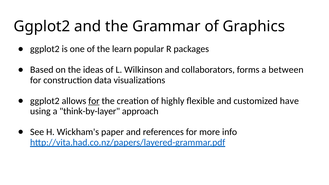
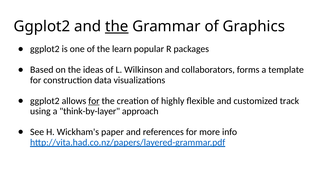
the at (117, 27) underline: none -> present
between: between -> template
have: have -> track
